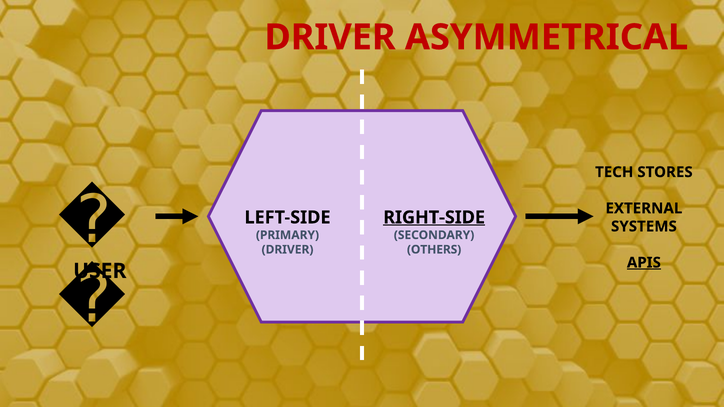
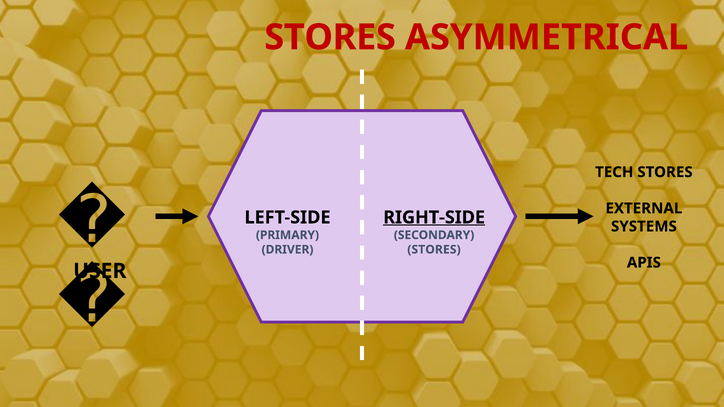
DRIVER at (330, 37): DRIVER -> STORES
OTHERS at (434, 250): OTHERS -> STORES
APIS underline: present -> none
